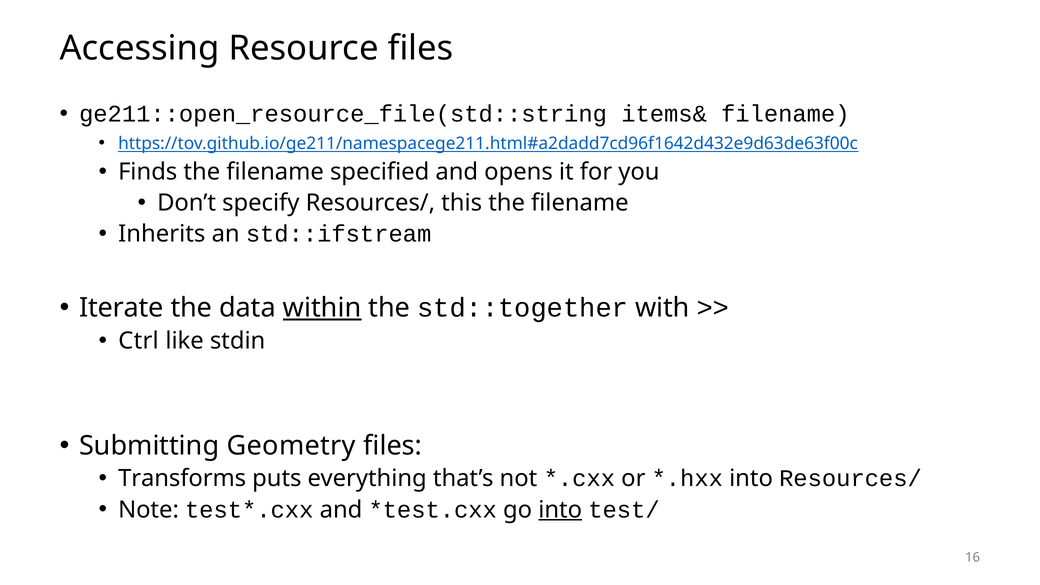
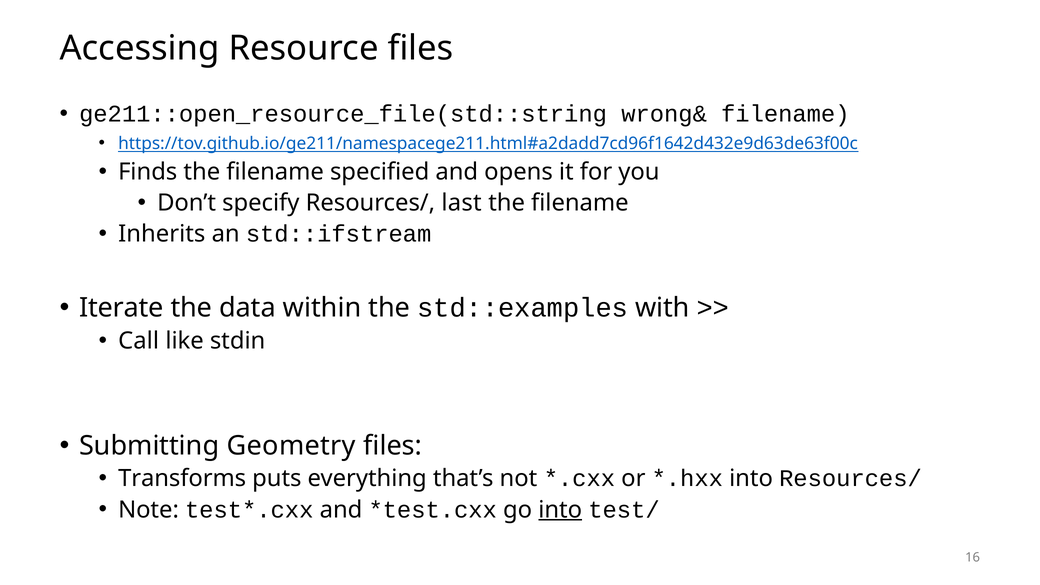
items&: items& -> wrong&
this: this -> last
within underline: present -> none
std::together: std::together -> std::examples
Ctrl: Ctrl -> Call
